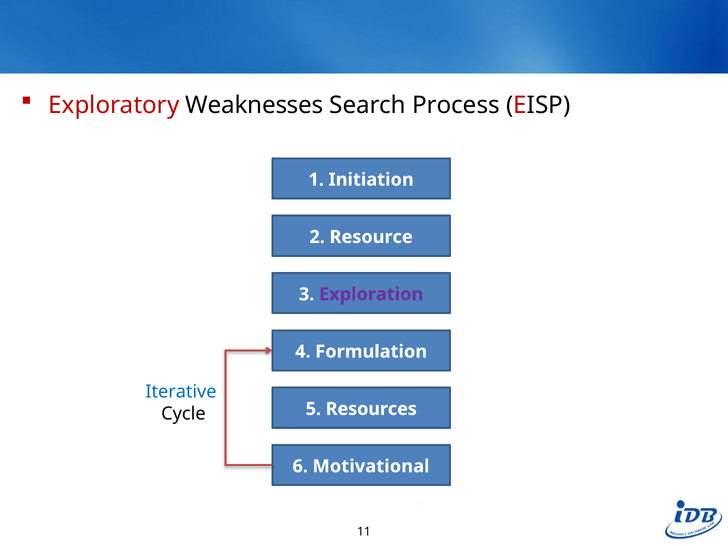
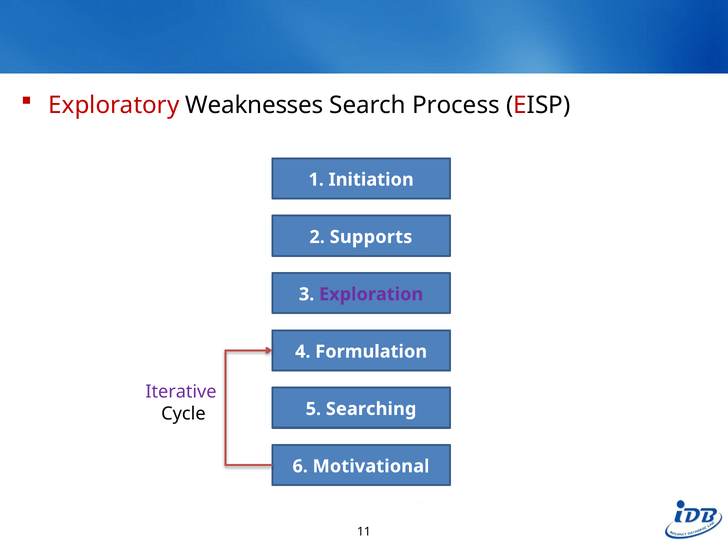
Resource: Resource -> Supports
Iterative colour: blue -> purple
Resources: Resources -> Searching
